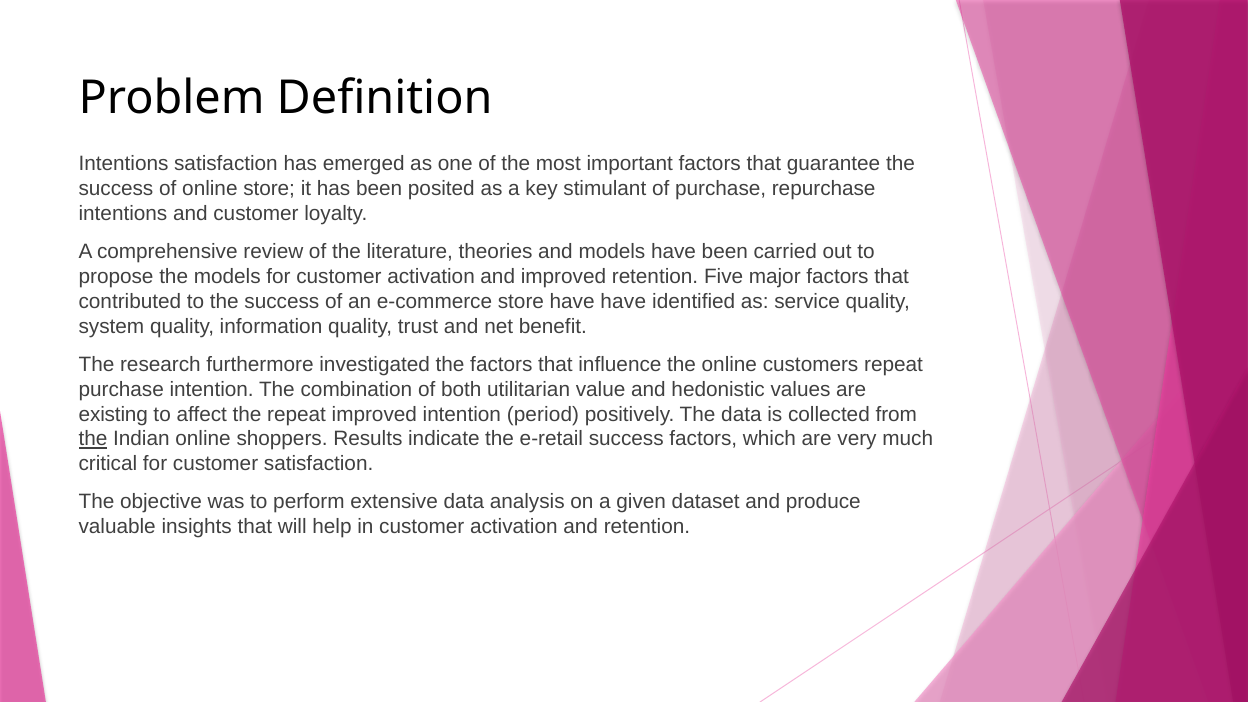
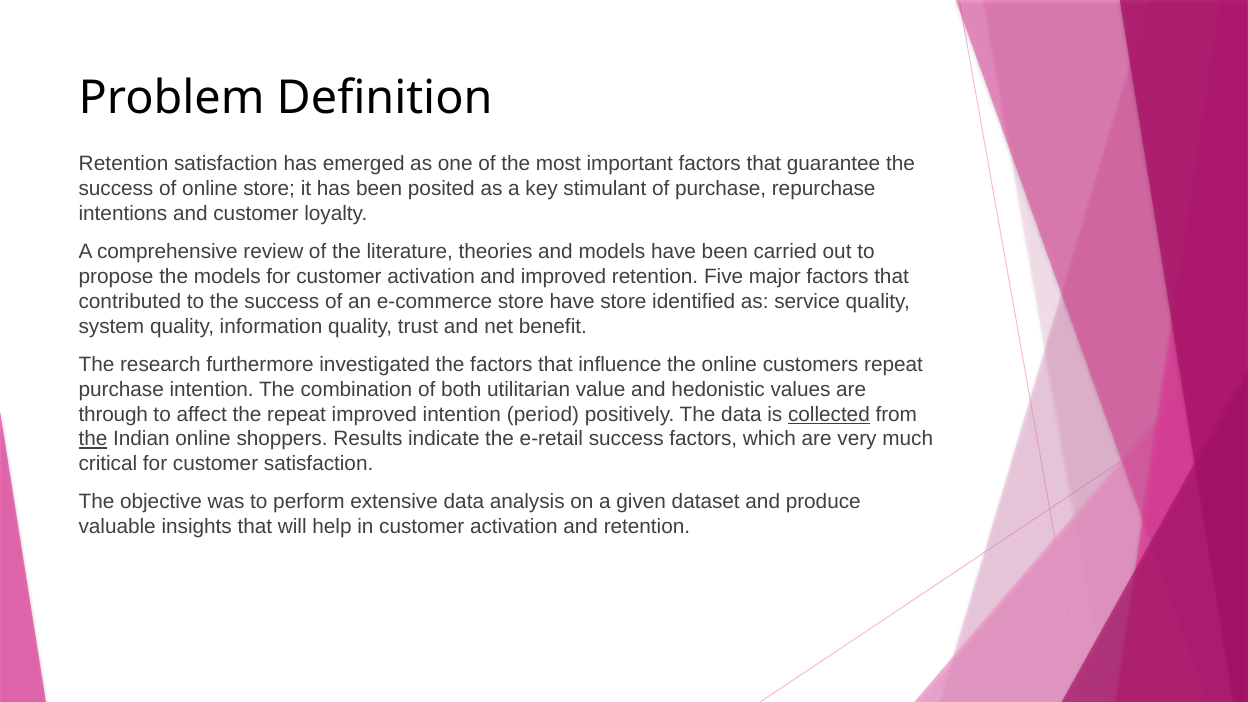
Intentions at (124, 164): Intentions -> Retention
have have: have -> store
existing: existing -> through
collected underline: none -> present
